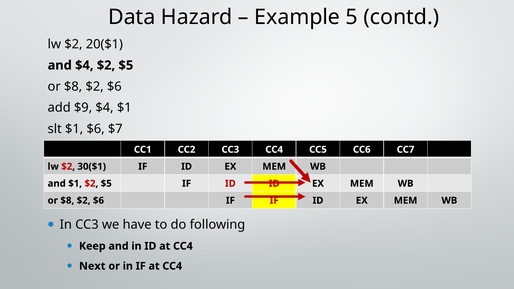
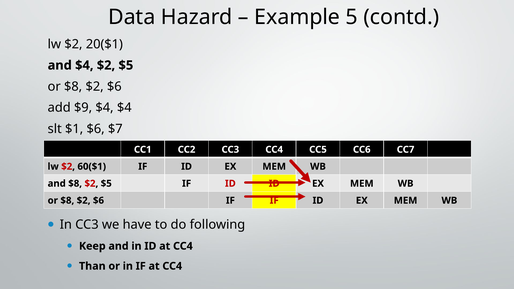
$4 $1: $1 -> $4
30($1: 30($1 -> 60($1
and $1: $1 -> $8
Next: Next -> Than
